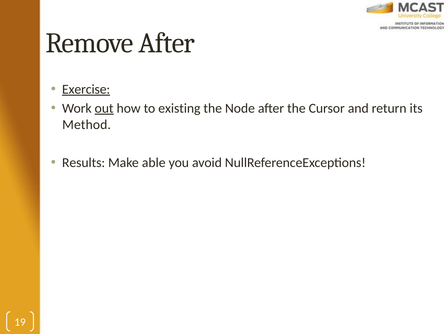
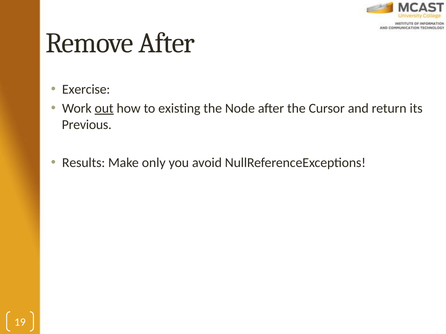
Exercise underline: present -> none
Method: Method -> Previous
able: able -> only
